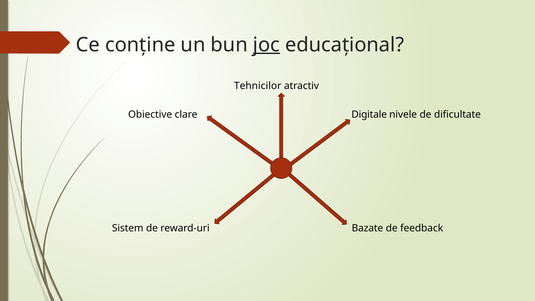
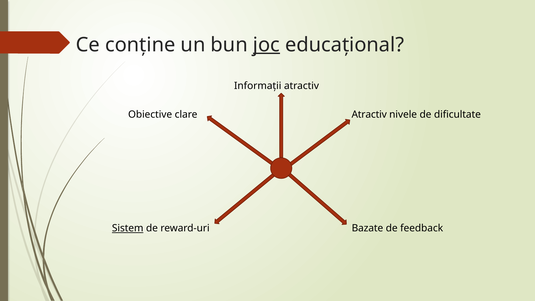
Tehnicilor: Tehnicilor -> Informații
Digitale at (369, 115): Digitale -> Atractiv
Sistem underline: none -> present
